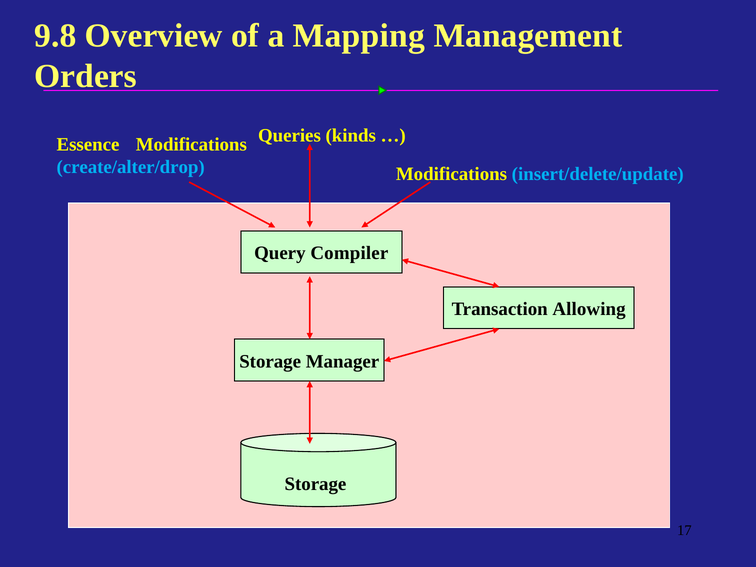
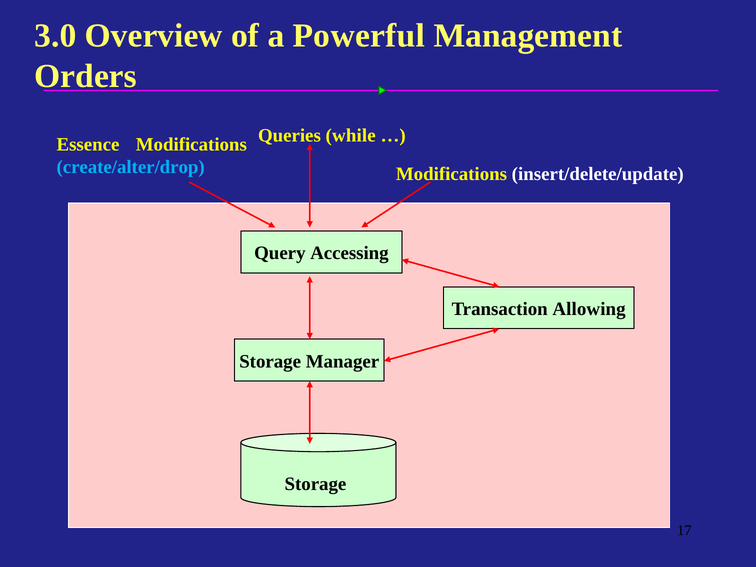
9.8: 9.8 -> 3.0
Mapping: Mapping -> Powerful
kinds: kinds -> while
insert/delete/update colour: light blue -> white
Compiler: Compiler -> Accessing
